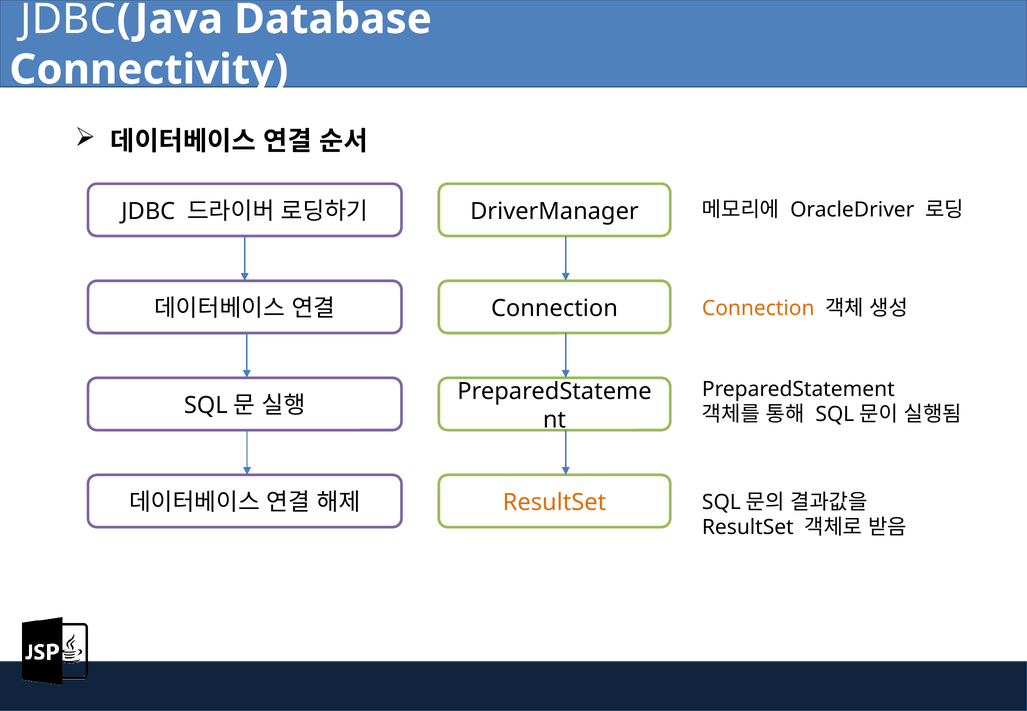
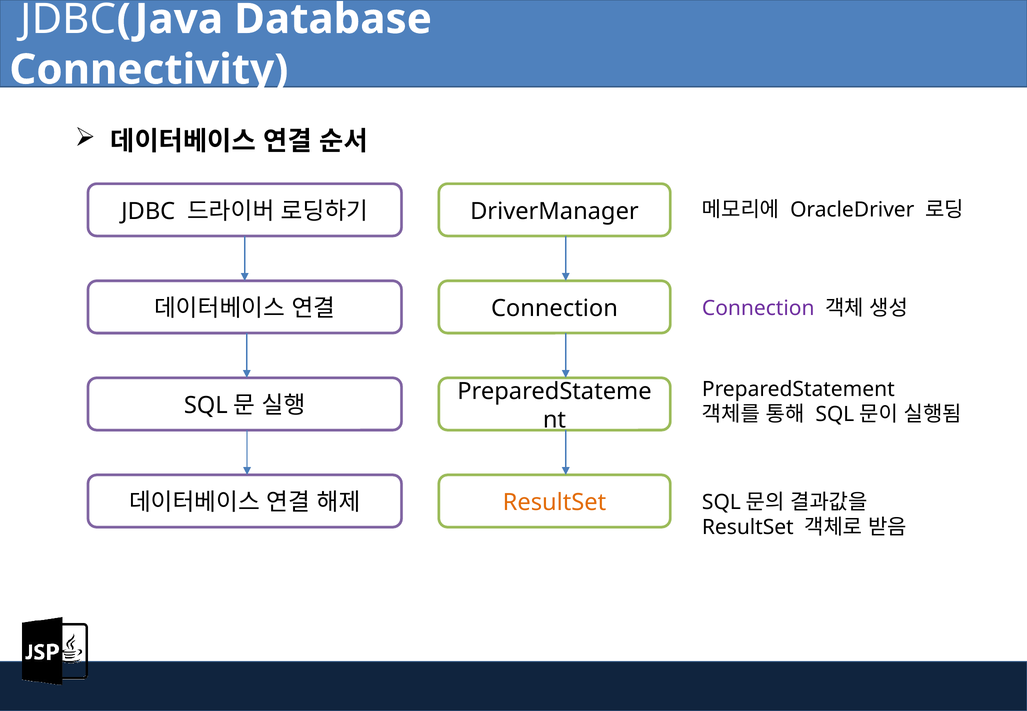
Connection at (758, 308) colour: orange -> purple
